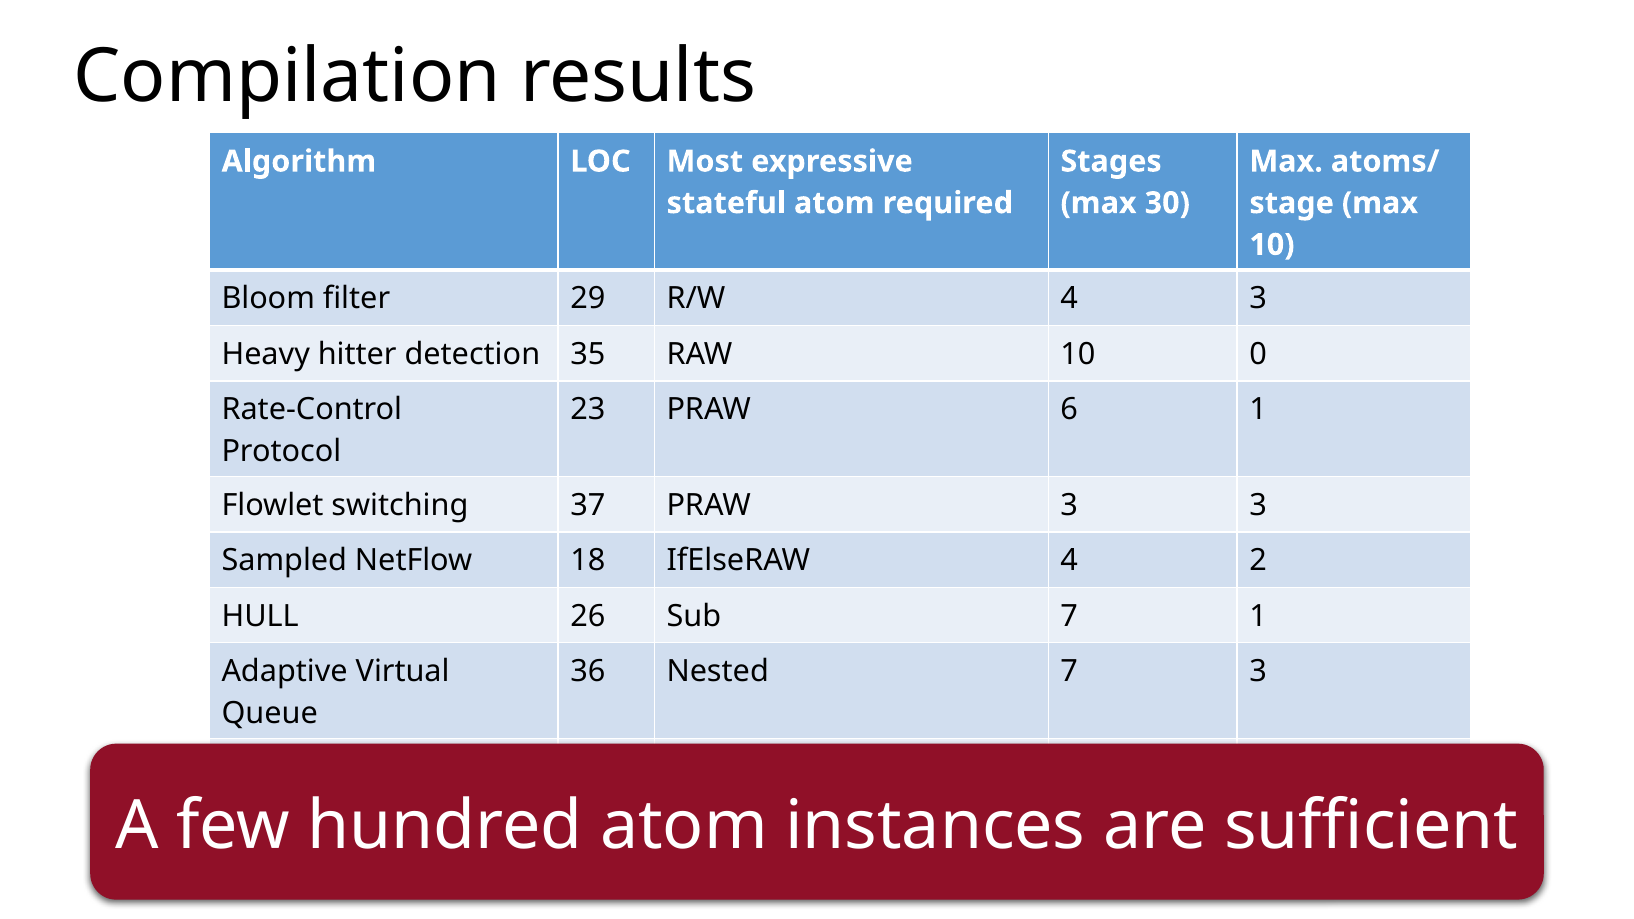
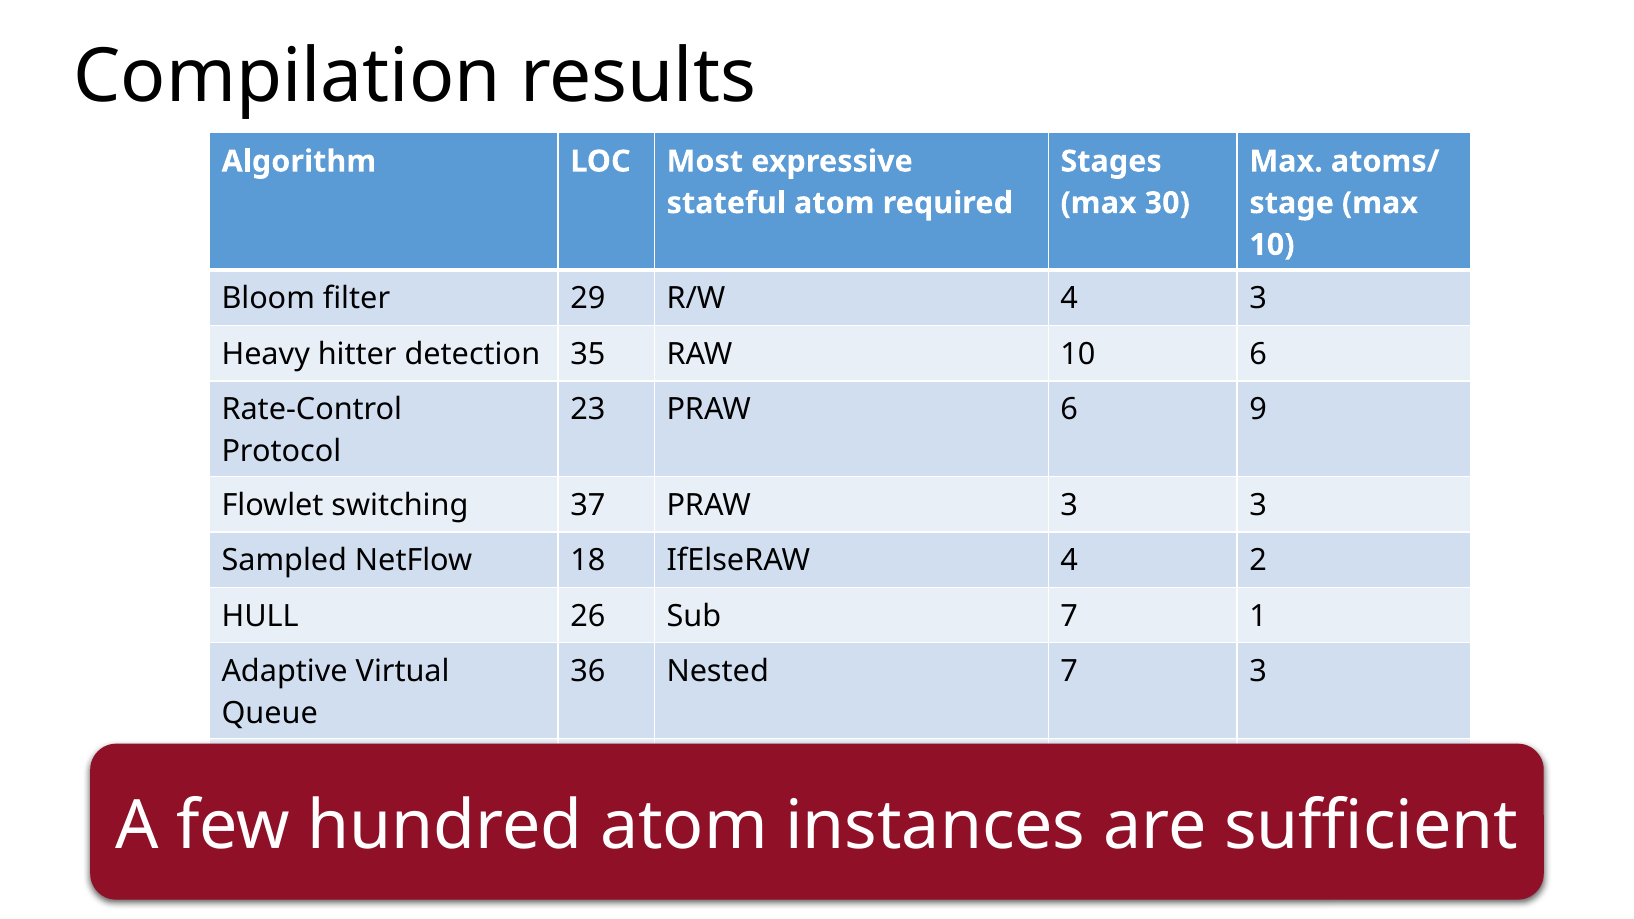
10 0: 0 -> 6
6 1: 1 -> 9
